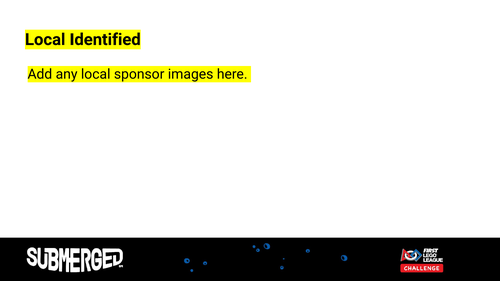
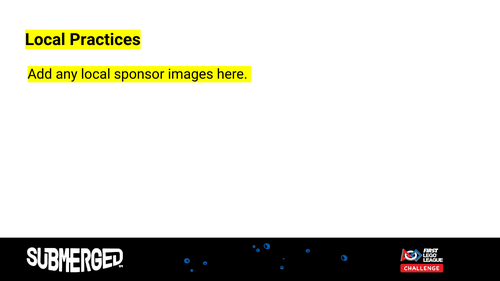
Identified: Identified -> Practices
